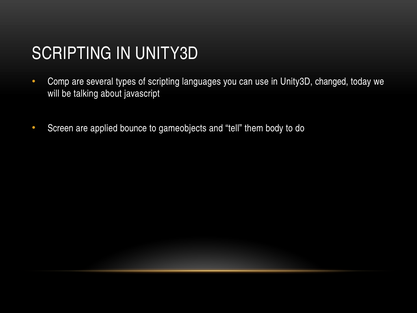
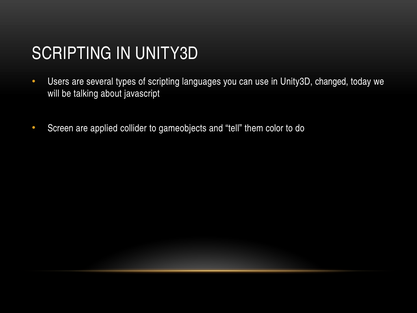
Comp: Comp -> Users
bounce: bounce -> collider
body: body -> color
